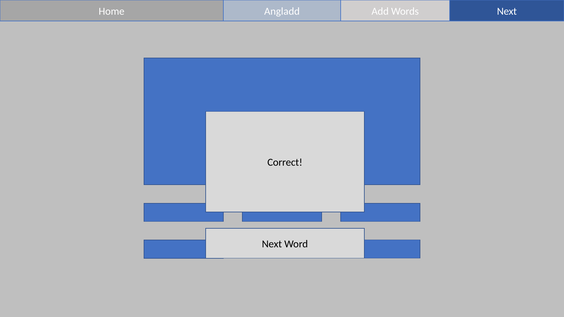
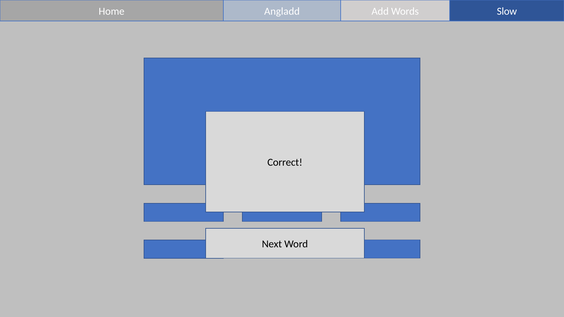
Words Next: Next -> Slow
